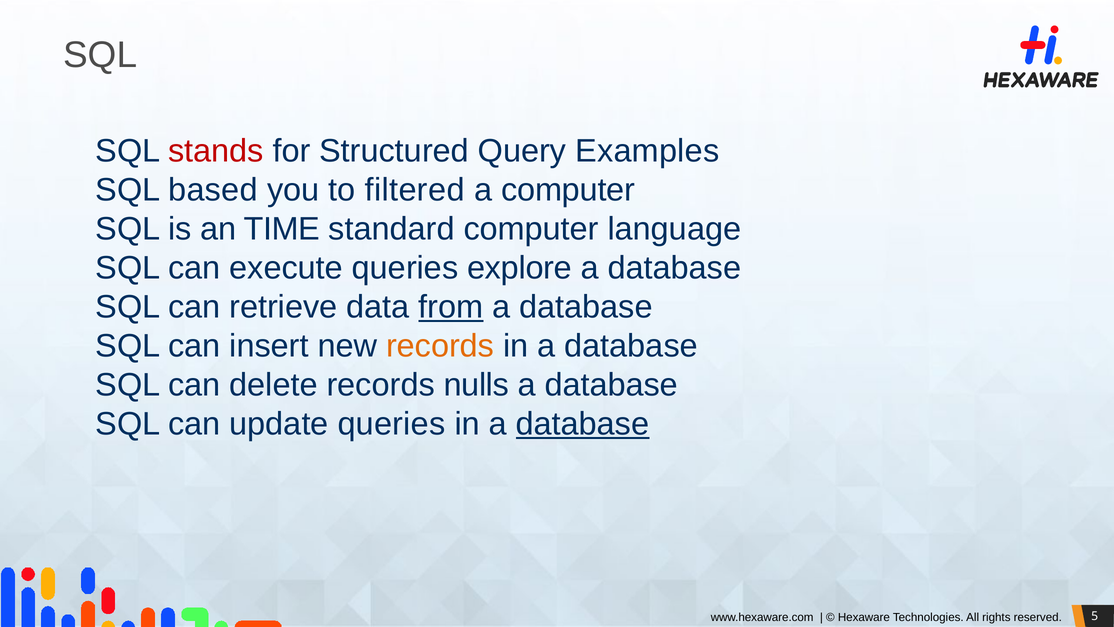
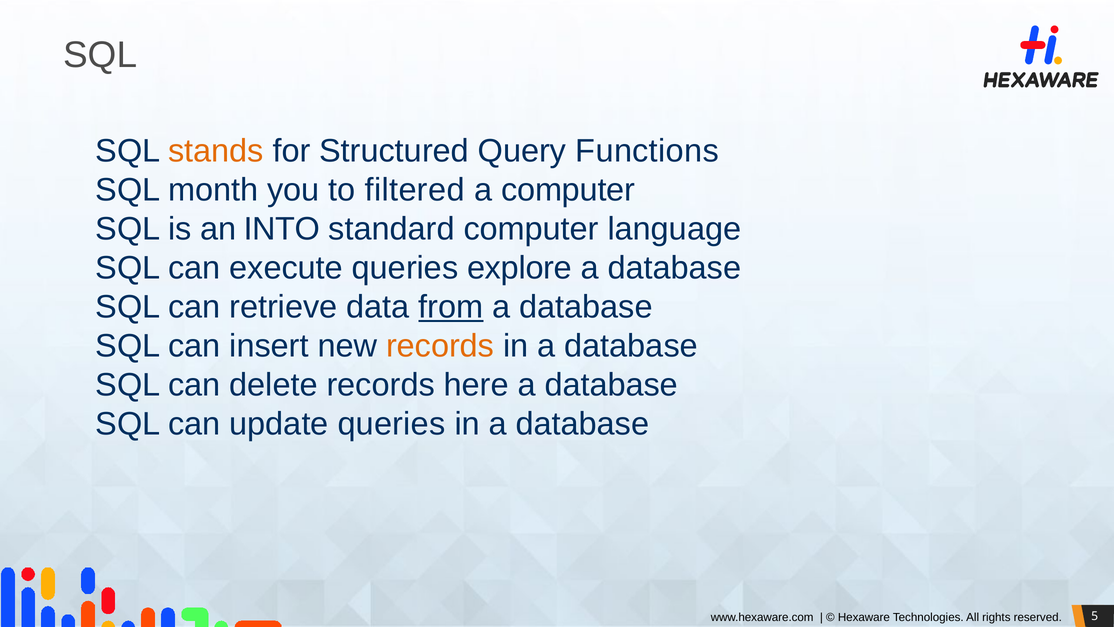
stands colour: red -> orange
Examples: Examples -> Functions
based: based -> month
TIME: TIME -> INTO
nulls: nulls -> here
database at (583, 424) underline: present -> none
